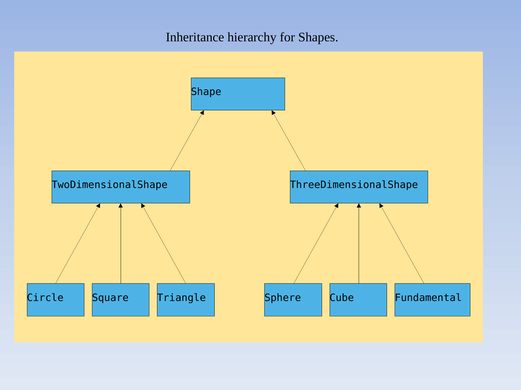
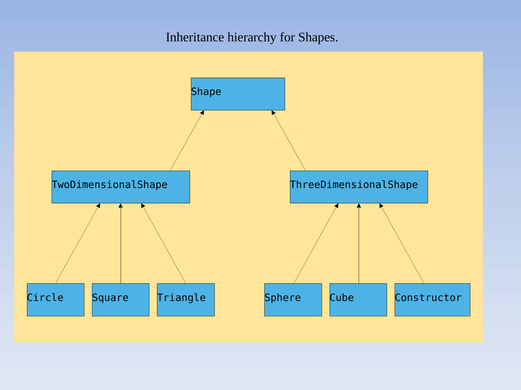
Fundamental: Fundamental -> Constructor
